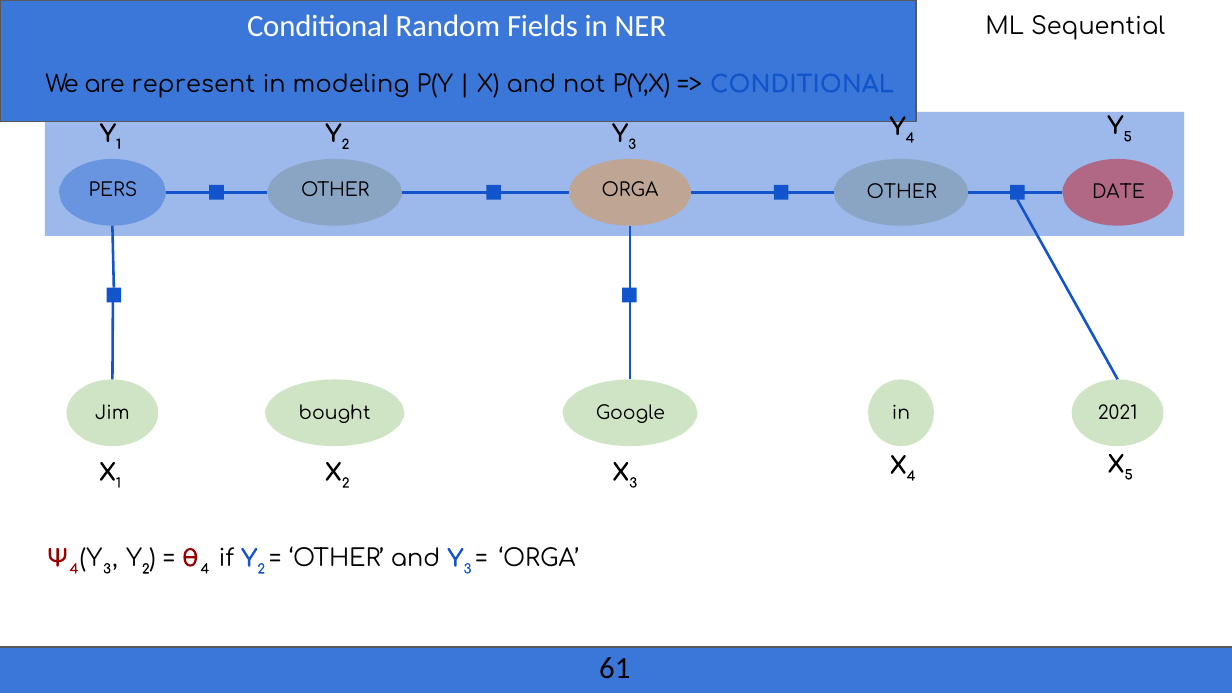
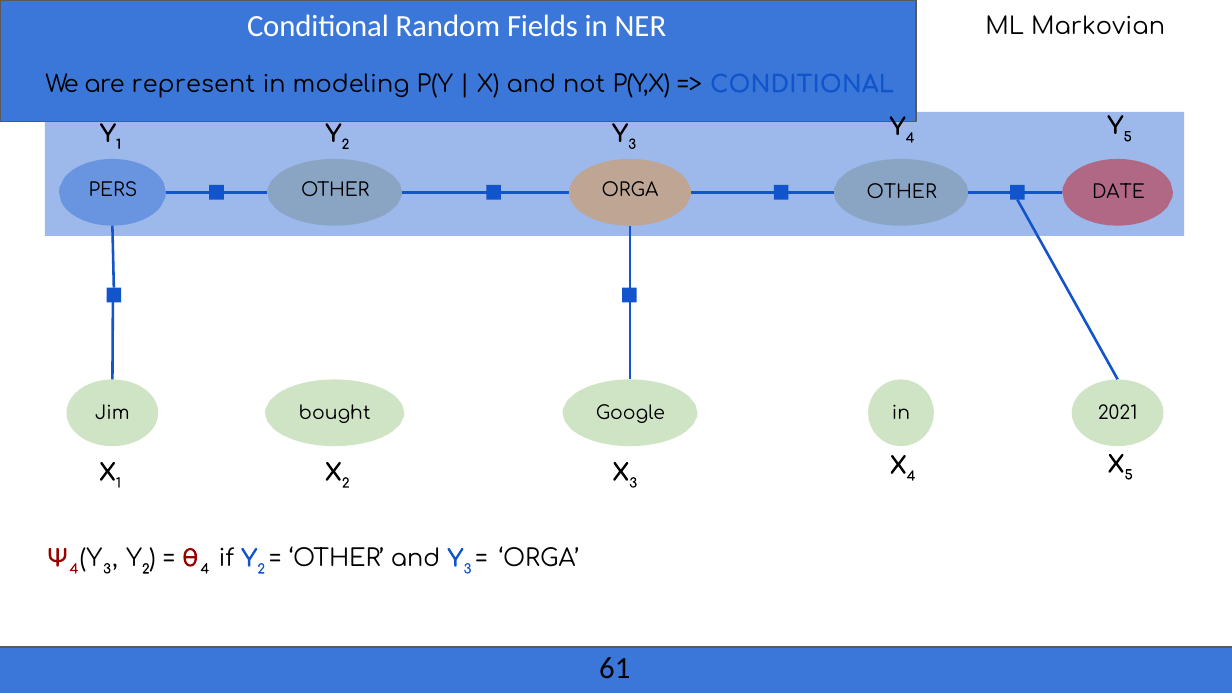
Sequential: Sequential -> Markovian
